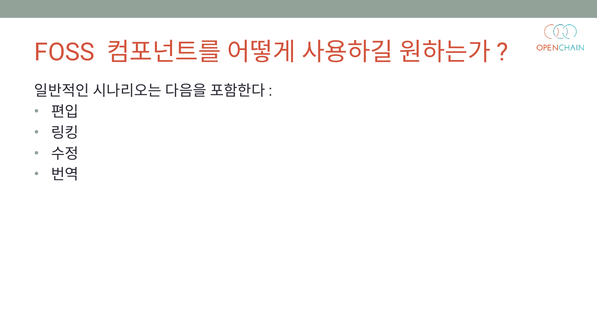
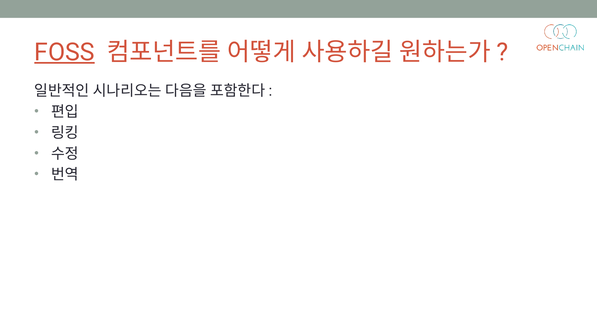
FOSS underline: none -> present
